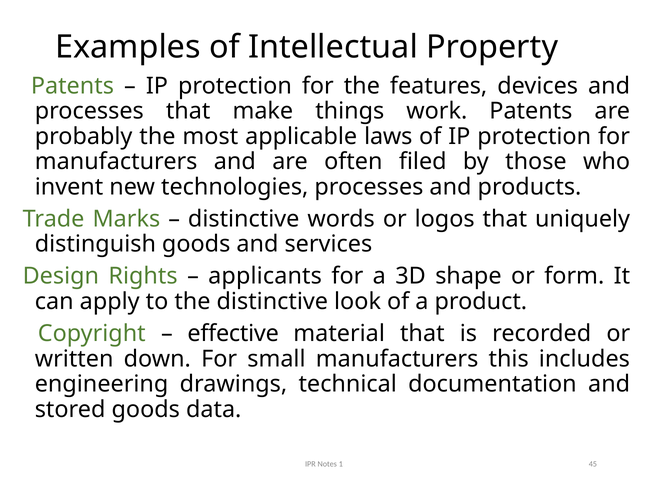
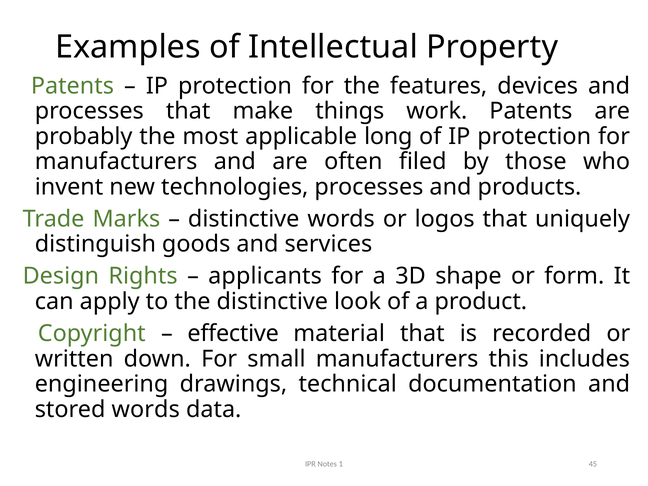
laws: laws -> long
stored goods: goods -> words
